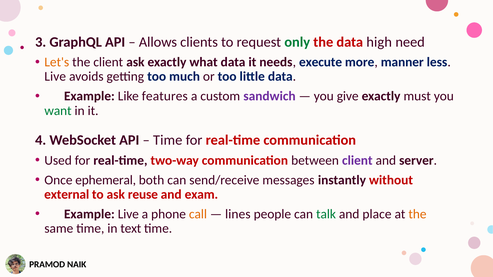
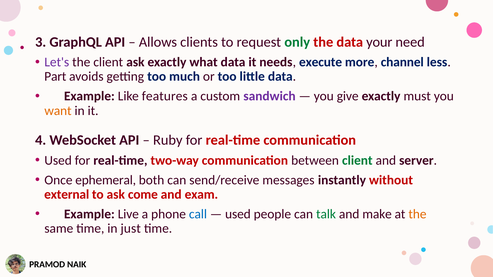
high: high -> your
Let's colour: orange -> purple
manner: manner -> channel
Live at (55, 77): Live -> Part
want colour: green -> orange
Time at (168, 140): Time -> Ruby
client at (357, 161) colour: purple -> green
reuse: reuse -> come
call colour: orange -> blue
lines at (238, 214): lines -> used
place: place -> make
text: text -> just
